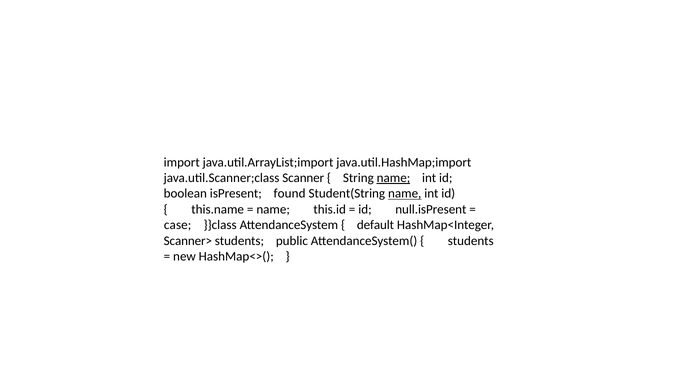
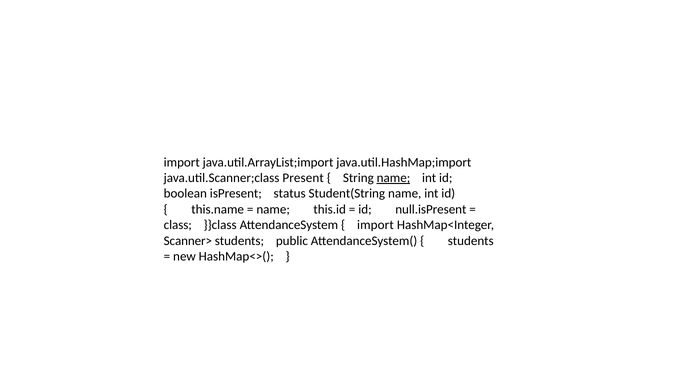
Scanner: Scanner -> Present
found: found -> status
name at (405, 194) underline: present -> none
case: case -> class
default at (376, 225): default -> import
